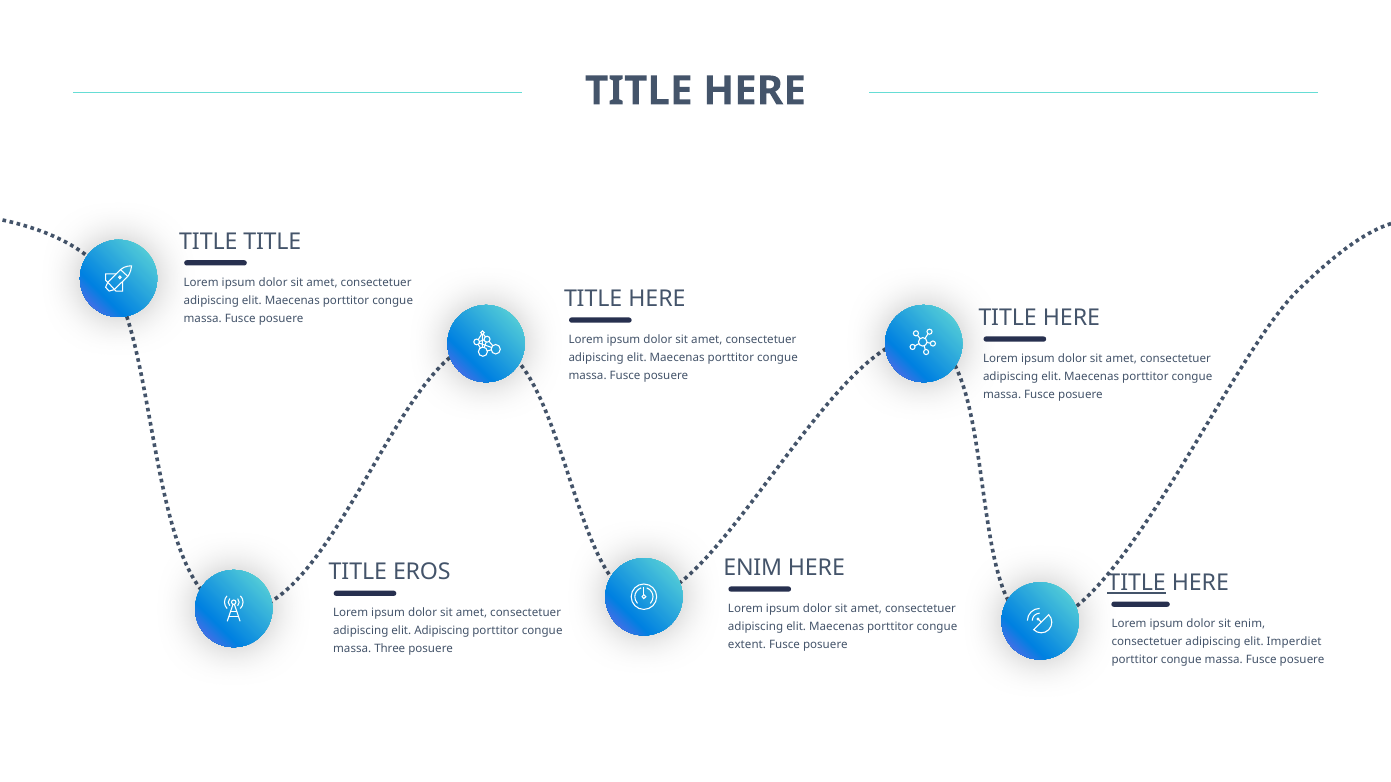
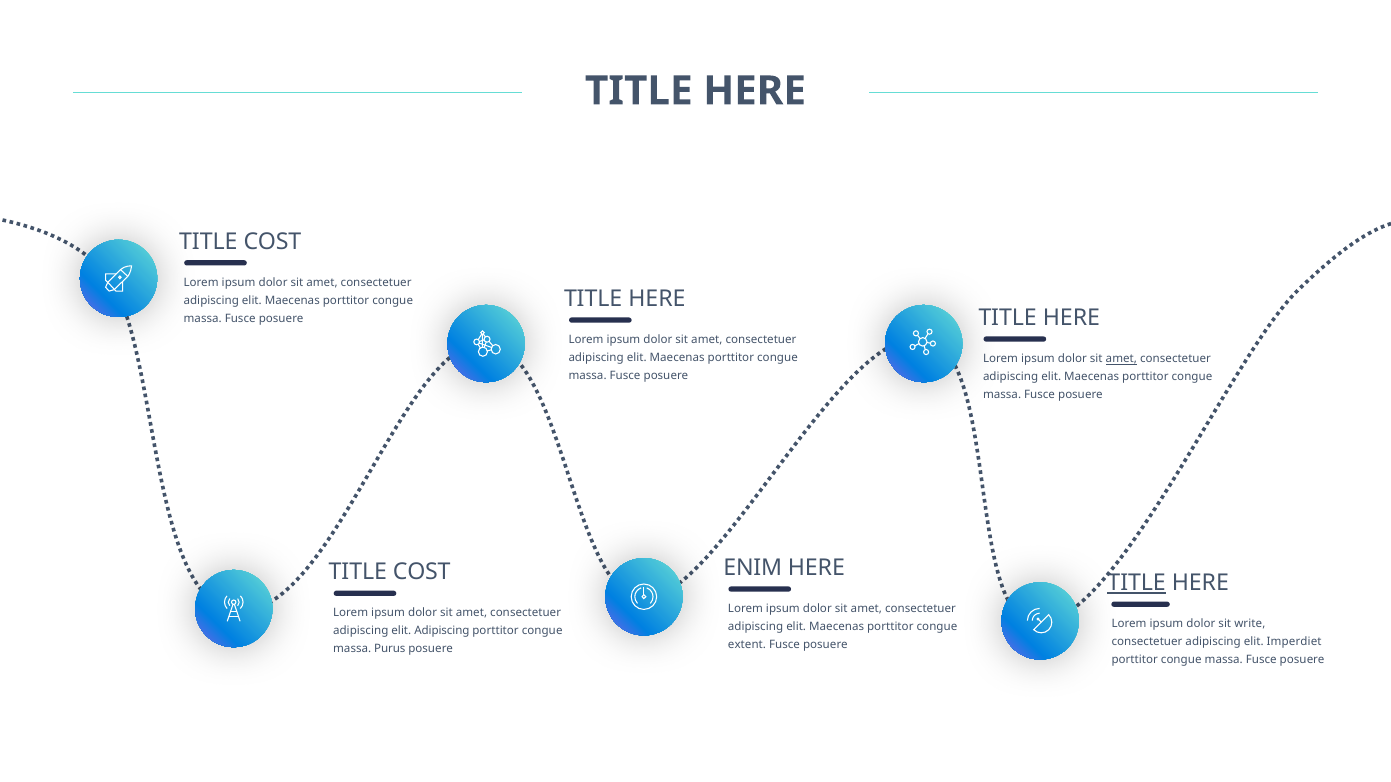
TITLE at (272, 242): TITLE -> COST
amet at (1121, 359) underline: none -> present
EROS at (422, 573): EROS -> COST
sit enim: enim -> write
Three: Three -> Purus
